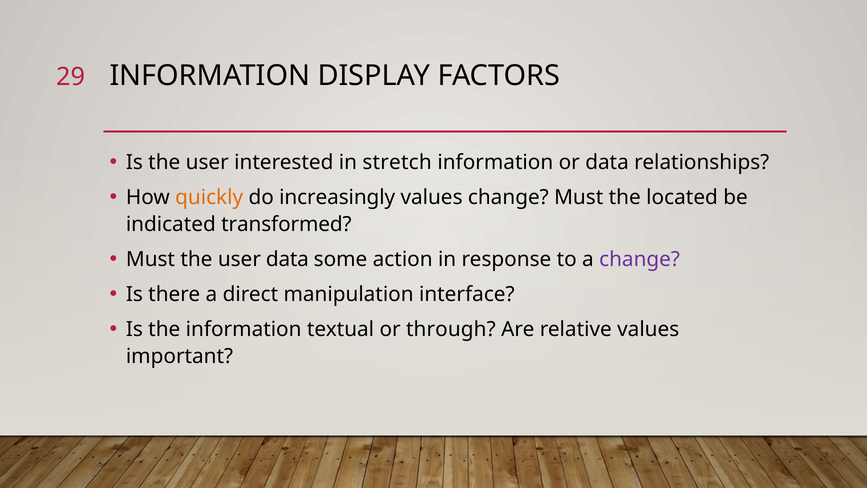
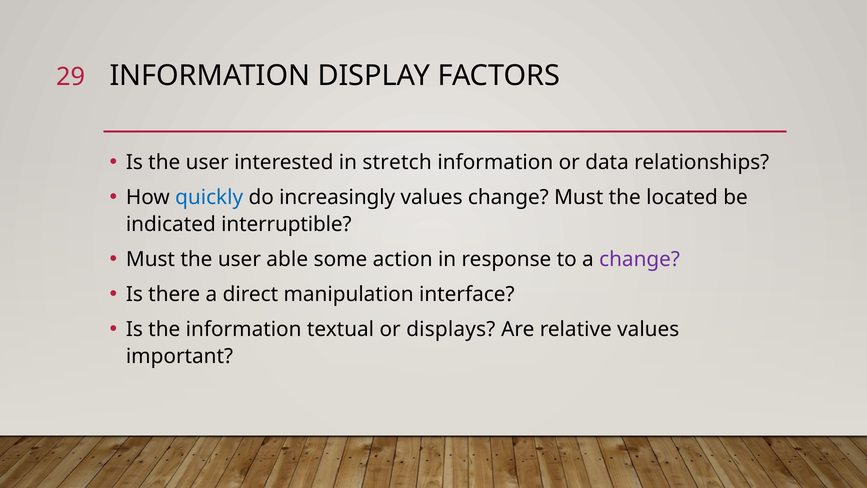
quickly colour: orange -> blue
transformed: transformed -> interruptible
user data: data -> able
through: through -> displays
